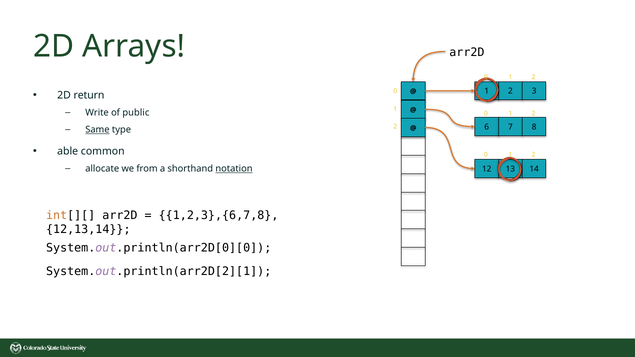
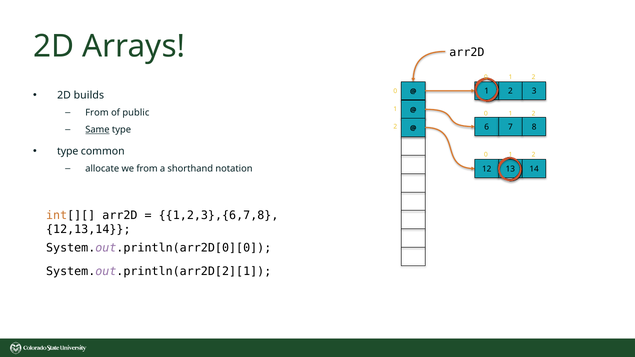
return: return -> builds
Write at (97, 113): Write -> From
able at (68, 151): able -> type
notation underline: present -> none
